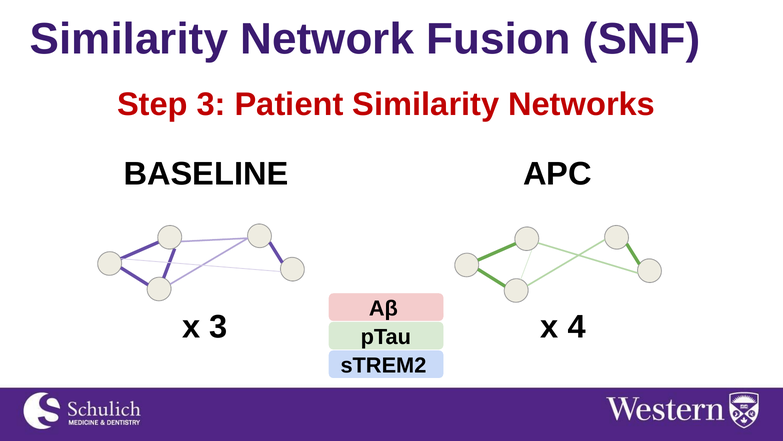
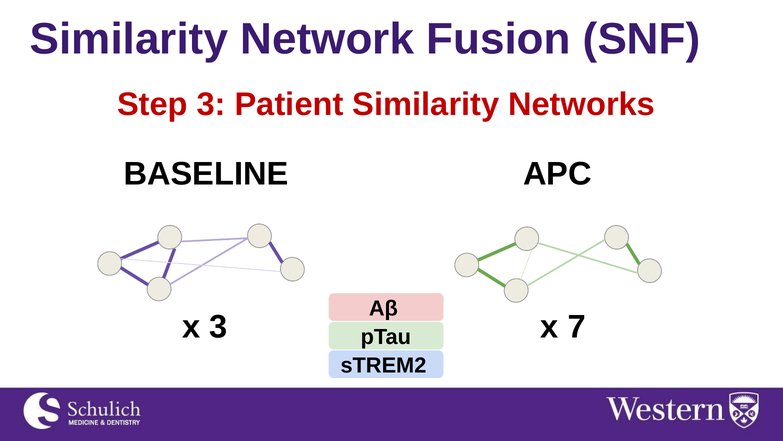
4: 4 -> 7
